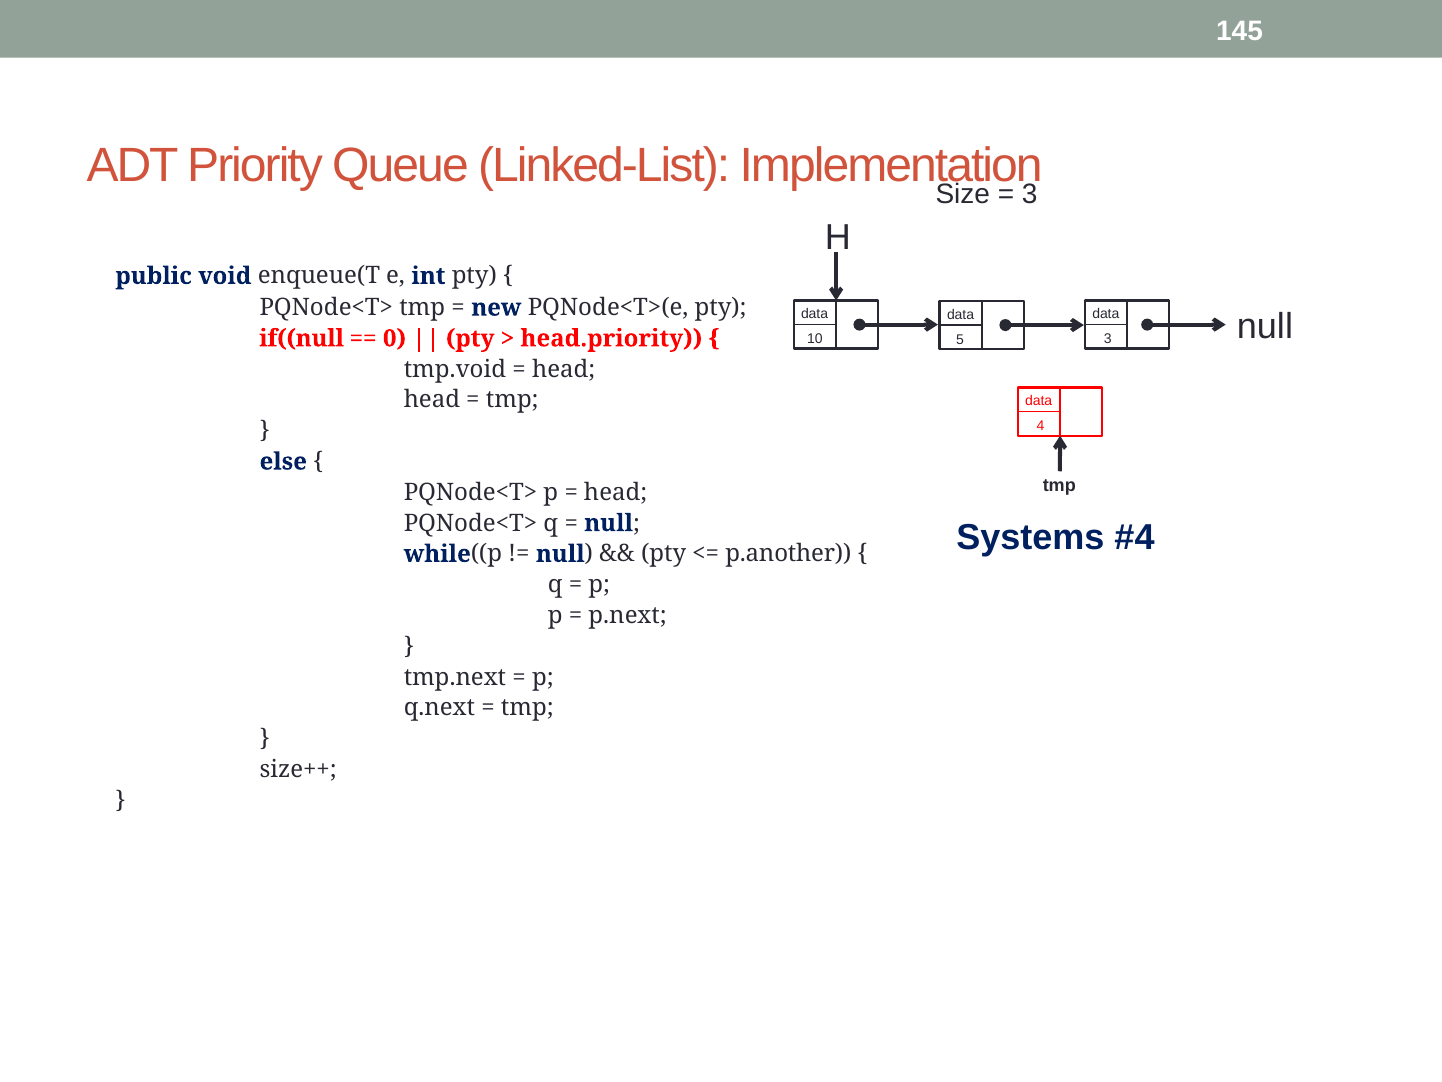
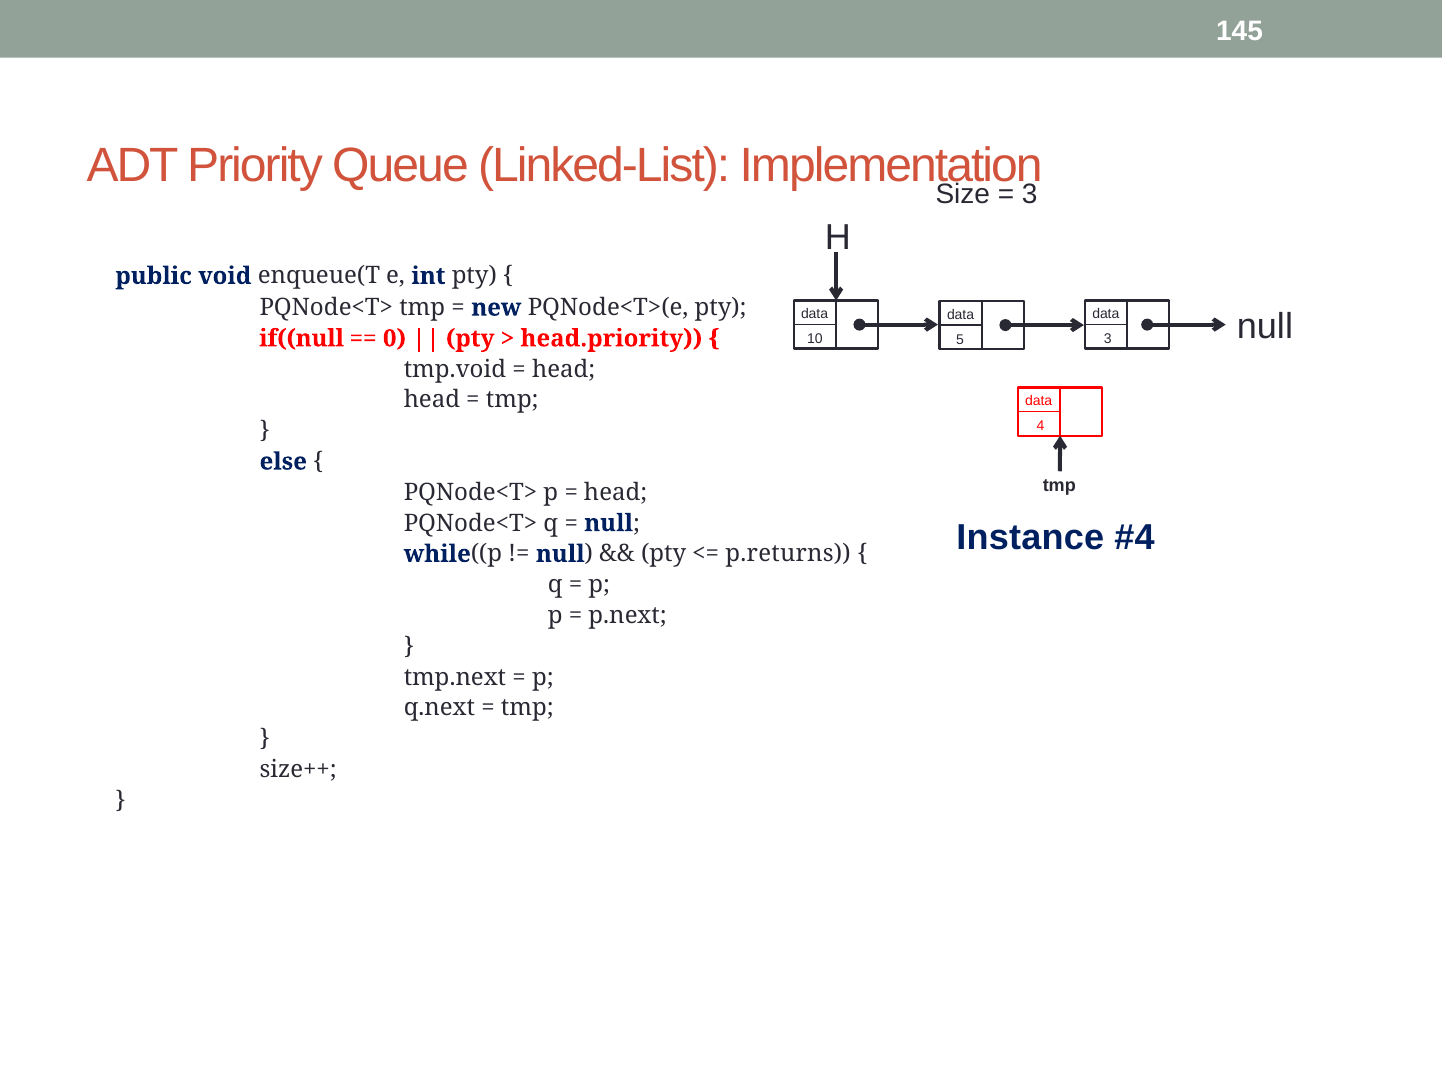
Systems: Systems -> Instance
p.another: p.another -> p.returns
